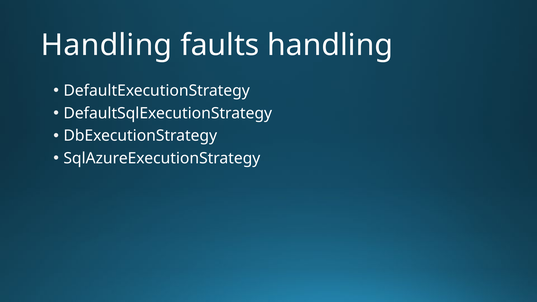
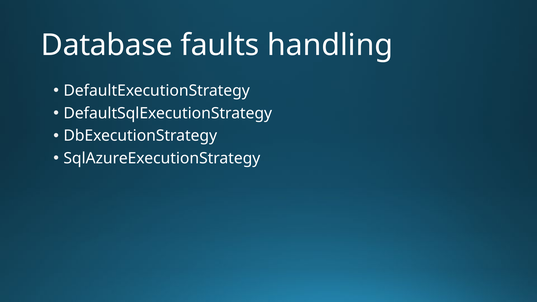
Handling at (107, 45): Handling -> Database
